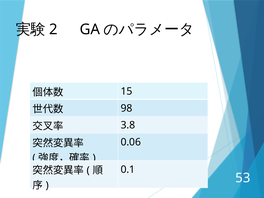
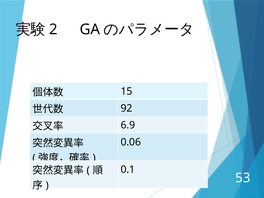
98: 98 -> 92
3.8: 3.8 -> 6.9
